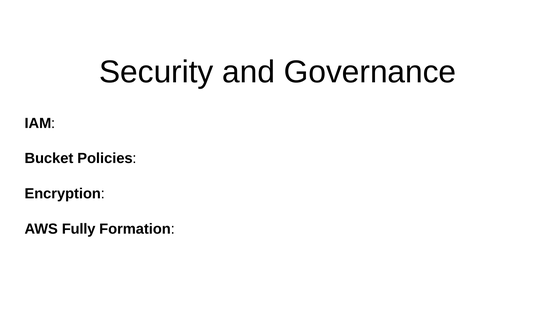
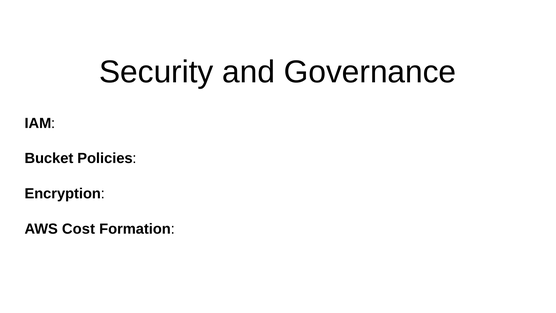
Fully: Fully -> Cost
